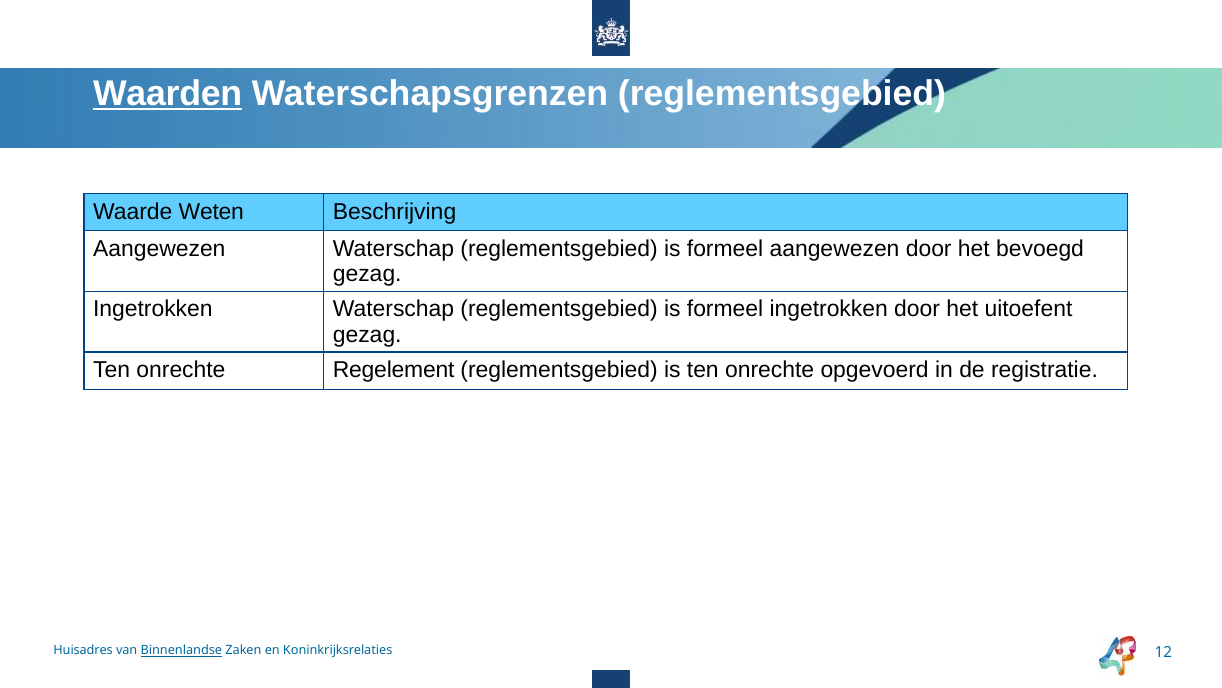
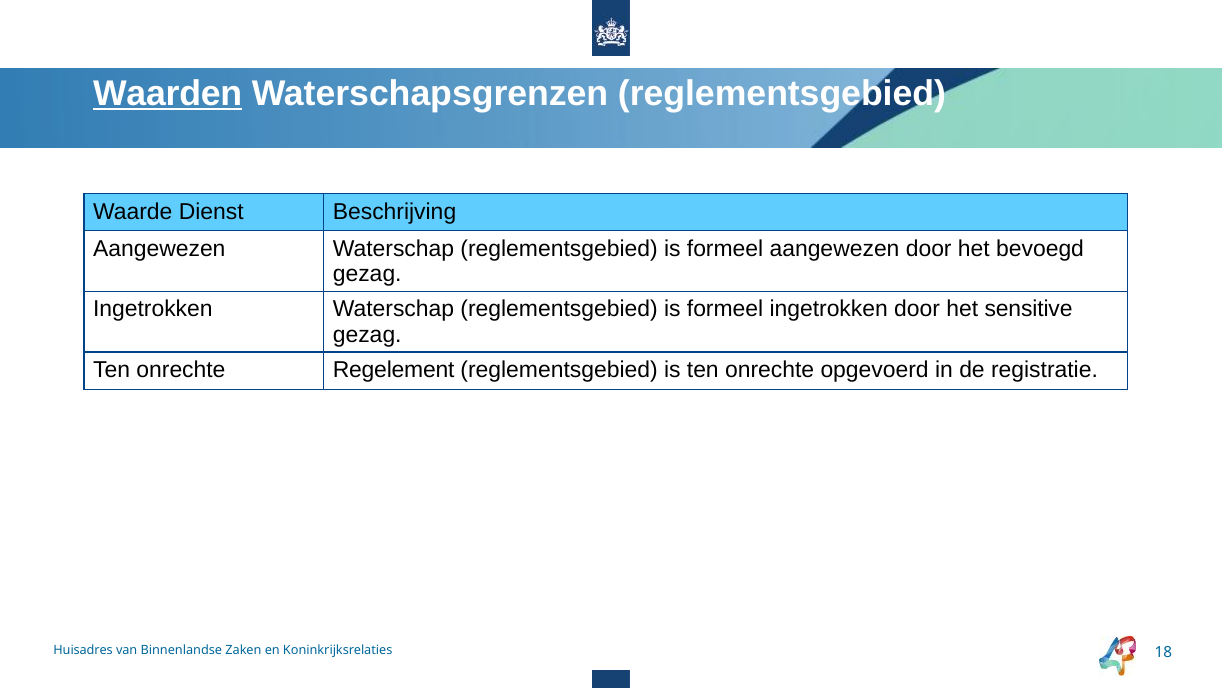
Weten: Weten -> Dienst
uitoefent: uitoefent -> sensitive
Binnenlandse underline: present -> none
12: 12 -> 18
